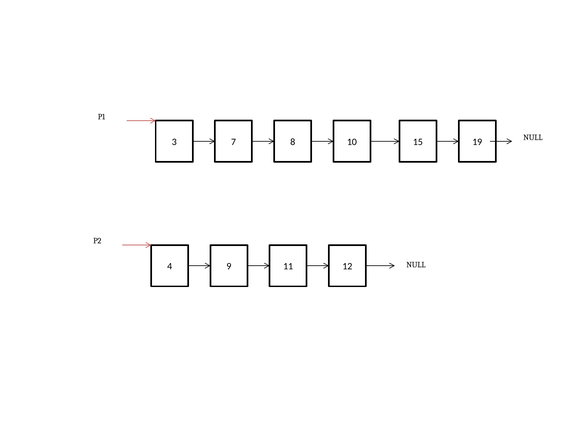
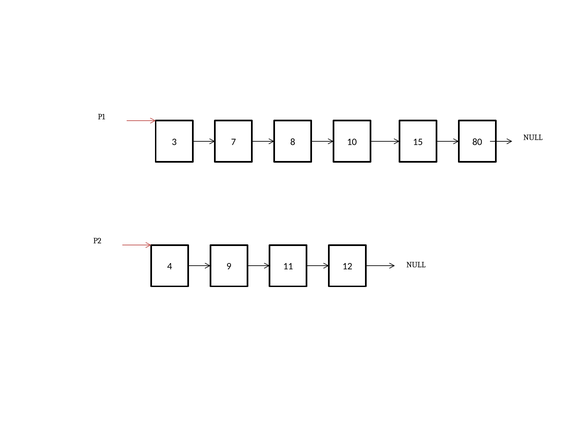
19: 19 -> 80
